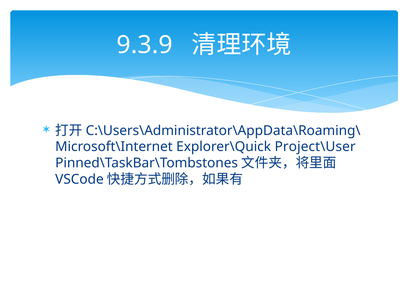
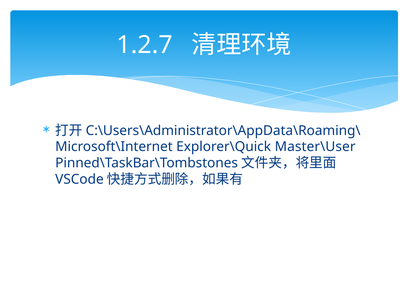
9.3.9: 9.3.9 -> 1.2.7
Project\User: Project\User -> Master\User
